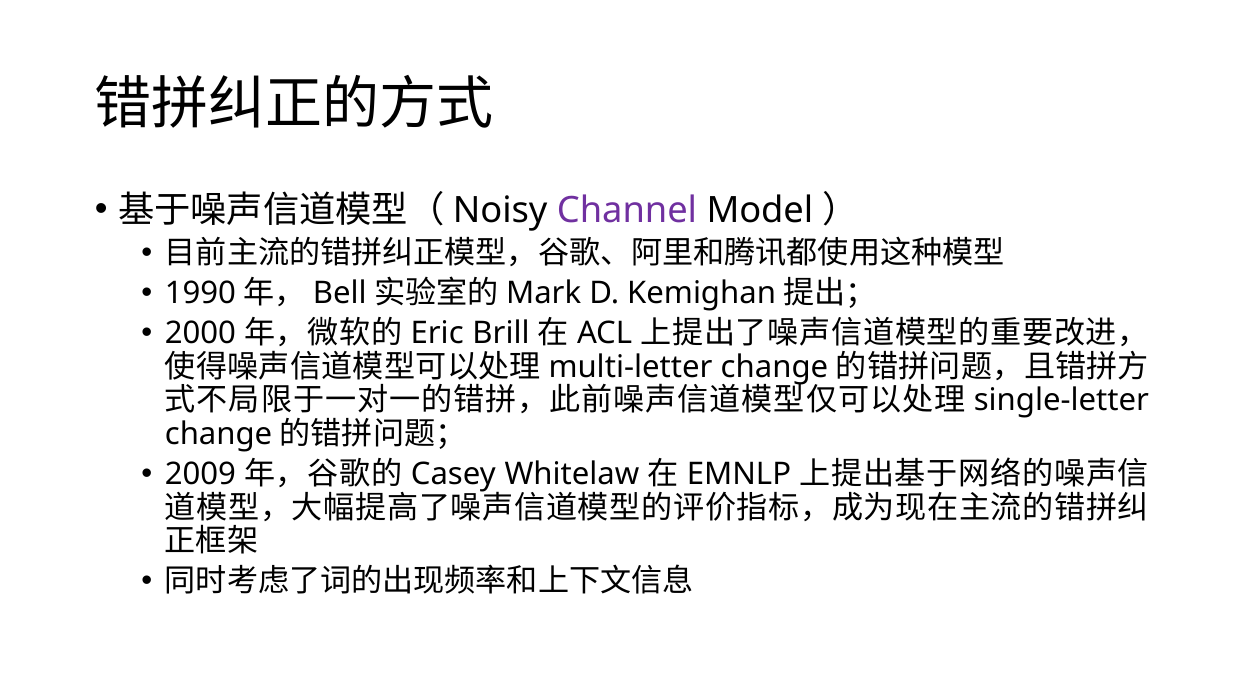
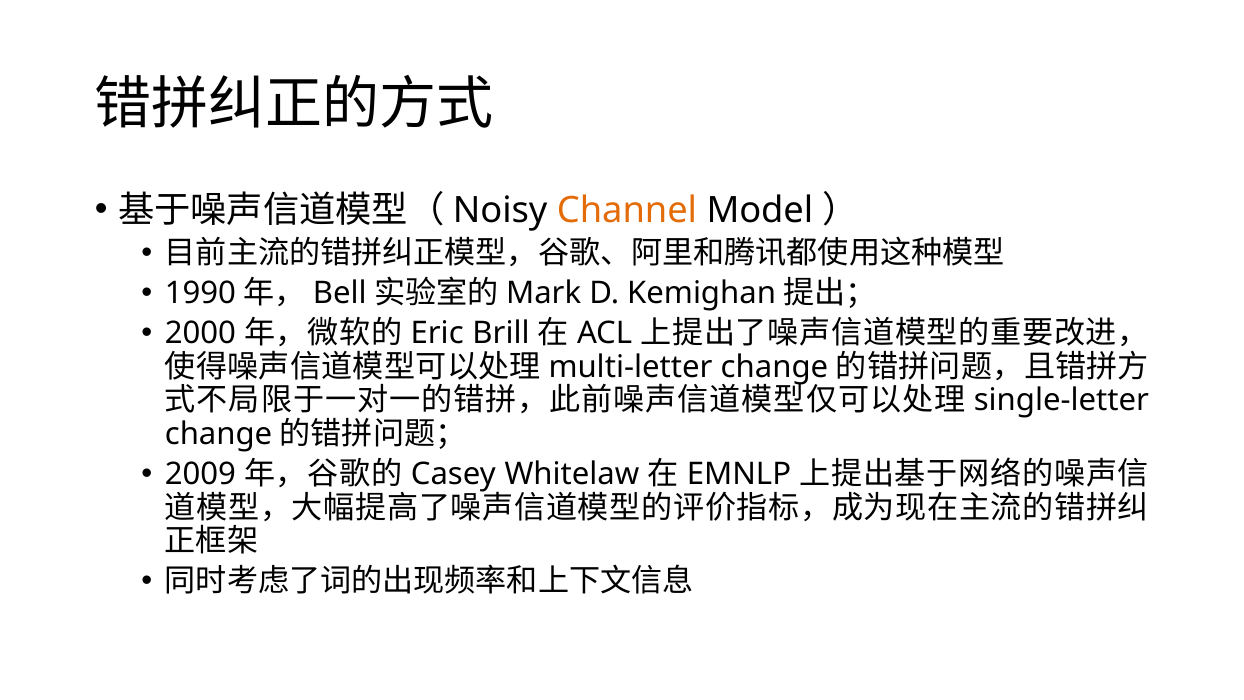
Channel colour: purple -> orange
